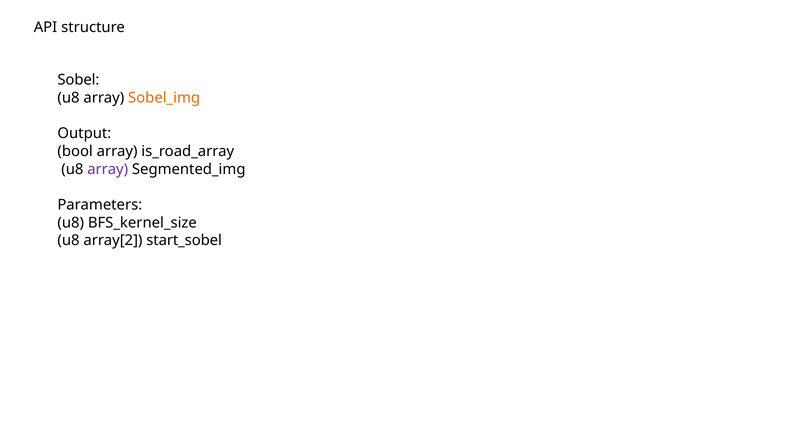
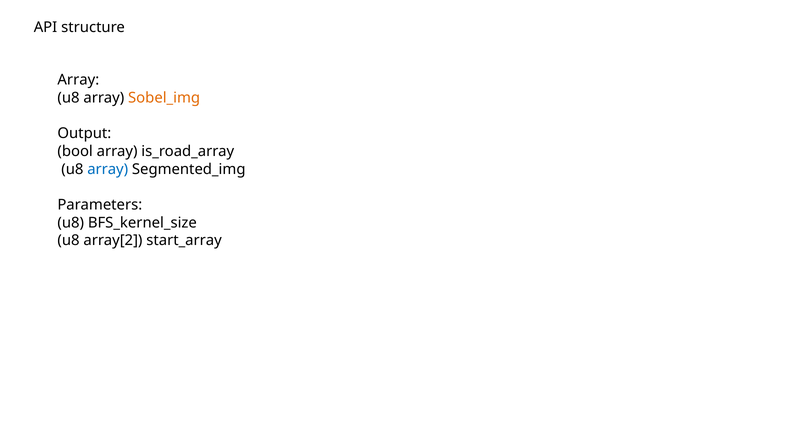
Sobel at (78, 80): Sobel -> Array
array at (108, 169) colour: purple -> blue
start_sobel: start_sobel -> start_array
